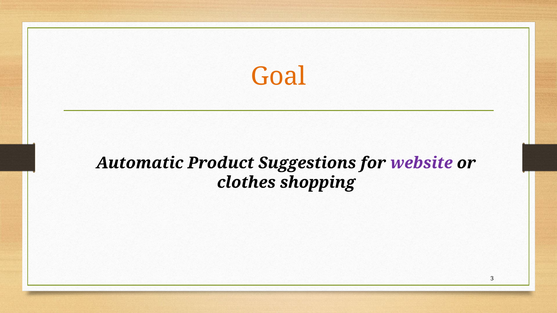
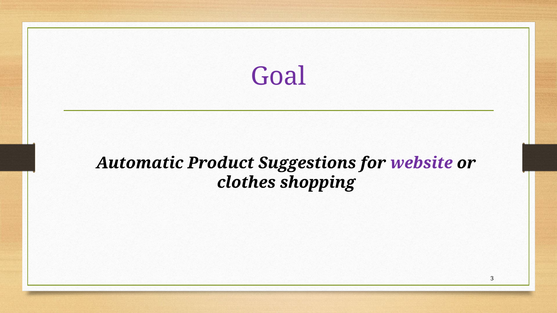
Goal colour: orange -> purple
